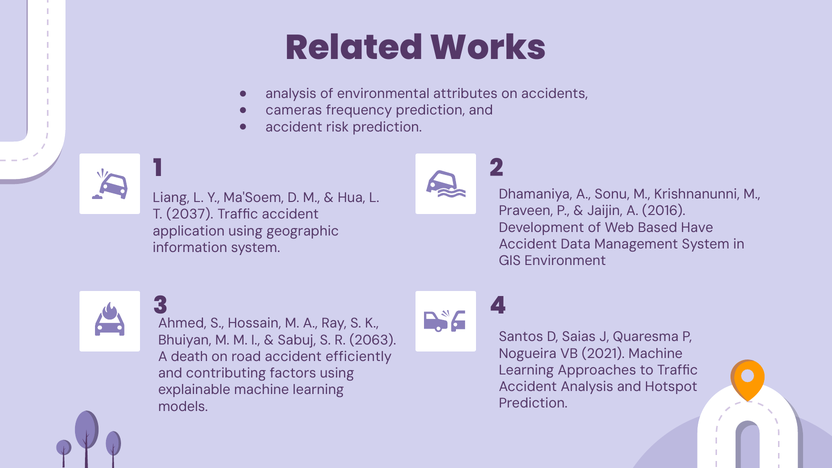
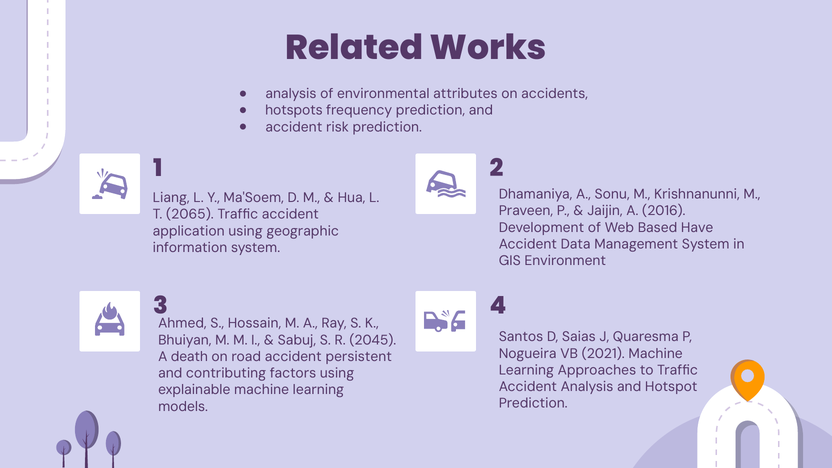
cameras: cameras -> hotspots
2037: 2037 -> 2065
2063: 2063 -> 2045
efficiently: efficiently -> persistent
